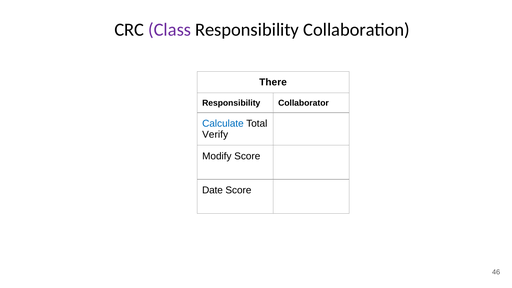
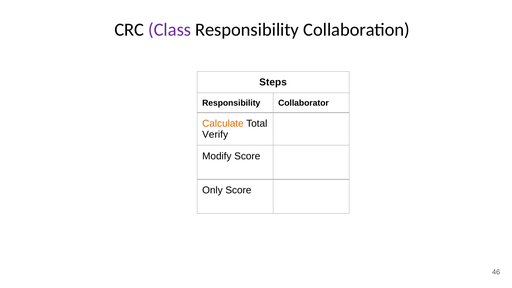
There: There -> Steps
Calculate colour: blue -> orange
Date: Date -> Only
